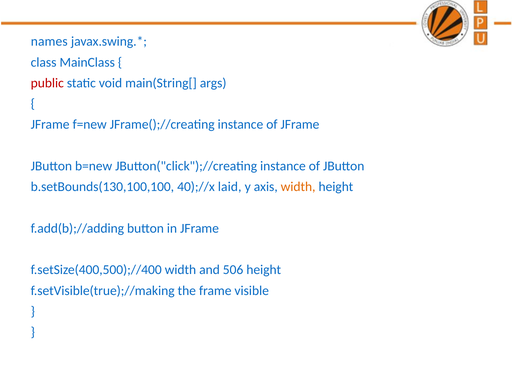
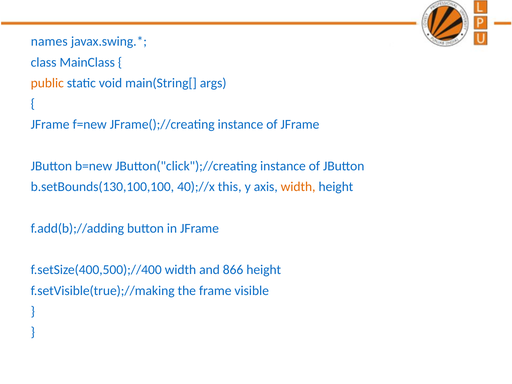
public colour: red -> orange
laid: laid -> this
506: 506 -> 866
